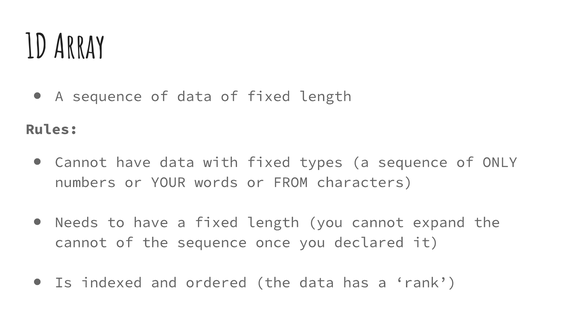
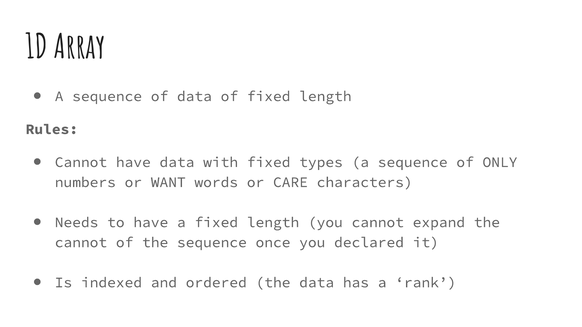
YOUR: YOUR -> WANT
FROM: FROM -> CARE
